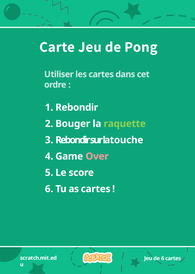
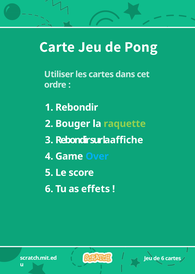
touche: touche -> affiche
Over colour: pink -> light blue
as cartes: cartes -> effets
